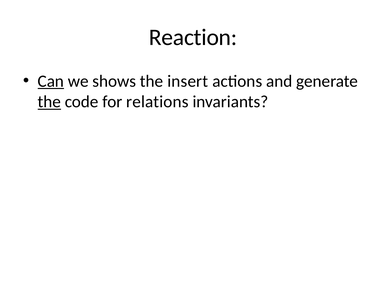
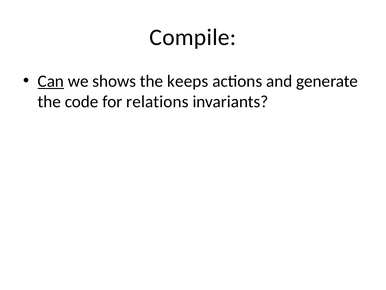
Reaction: Reaction -> Compile
insert: insert -> keeps
the at (49, 102) underline: present -> none
